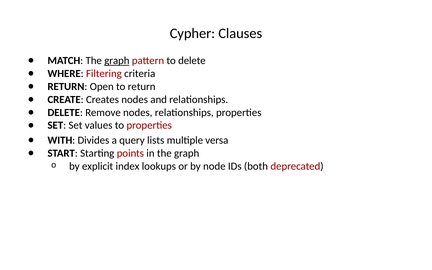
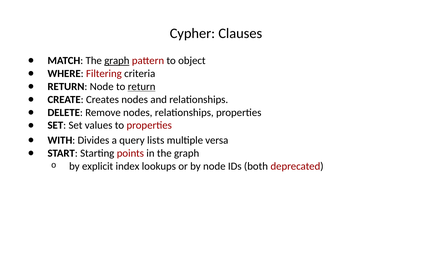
to delete: delete -> object
RETURN Open: Open -> Node
return at (142, 87) underline: none -> present
